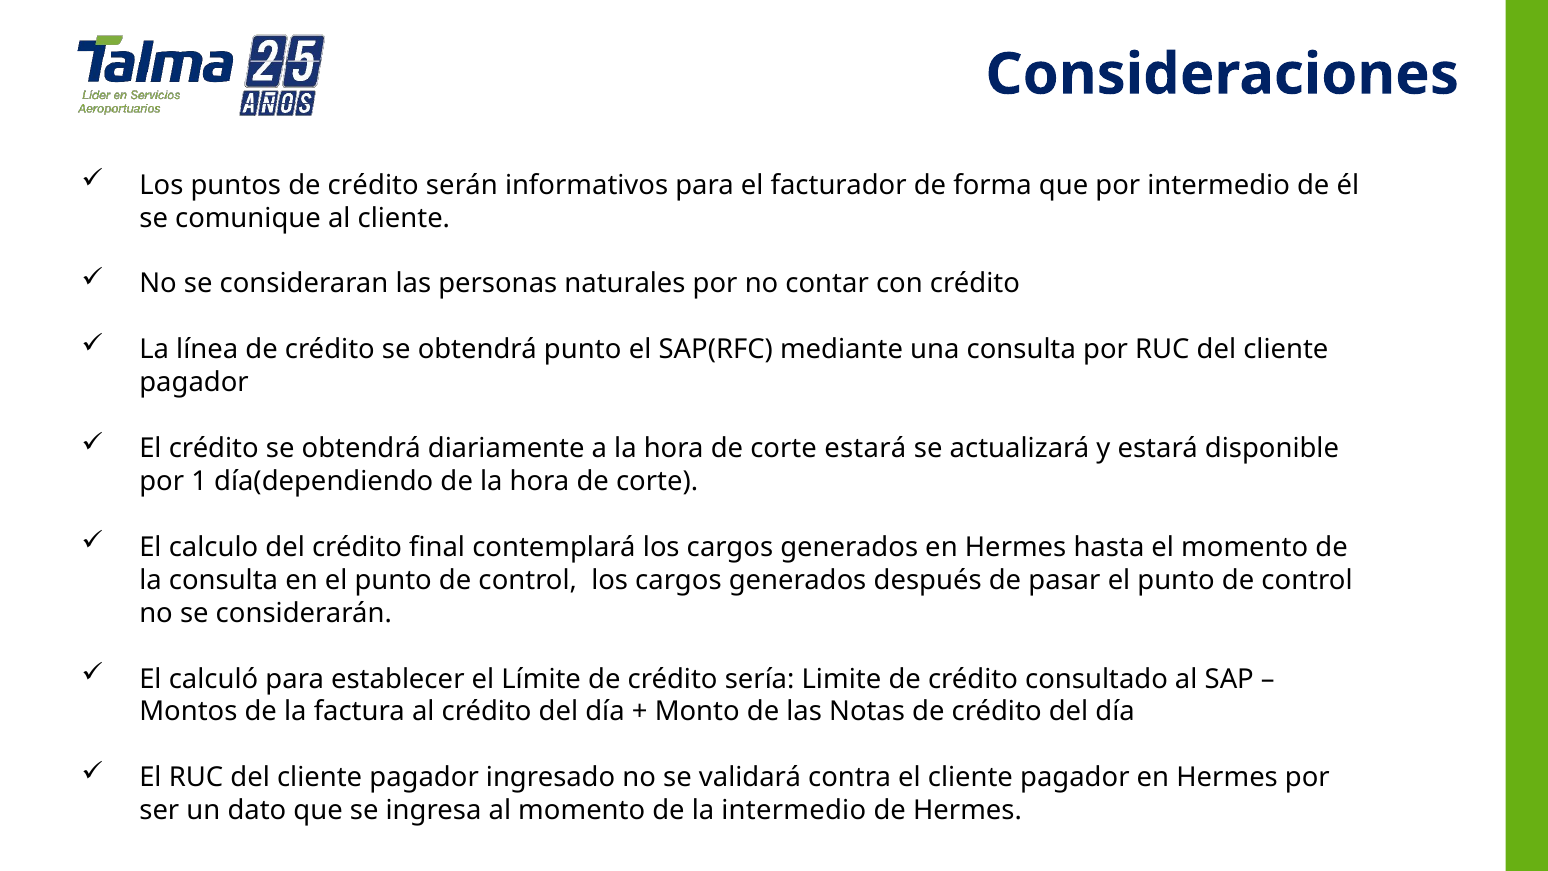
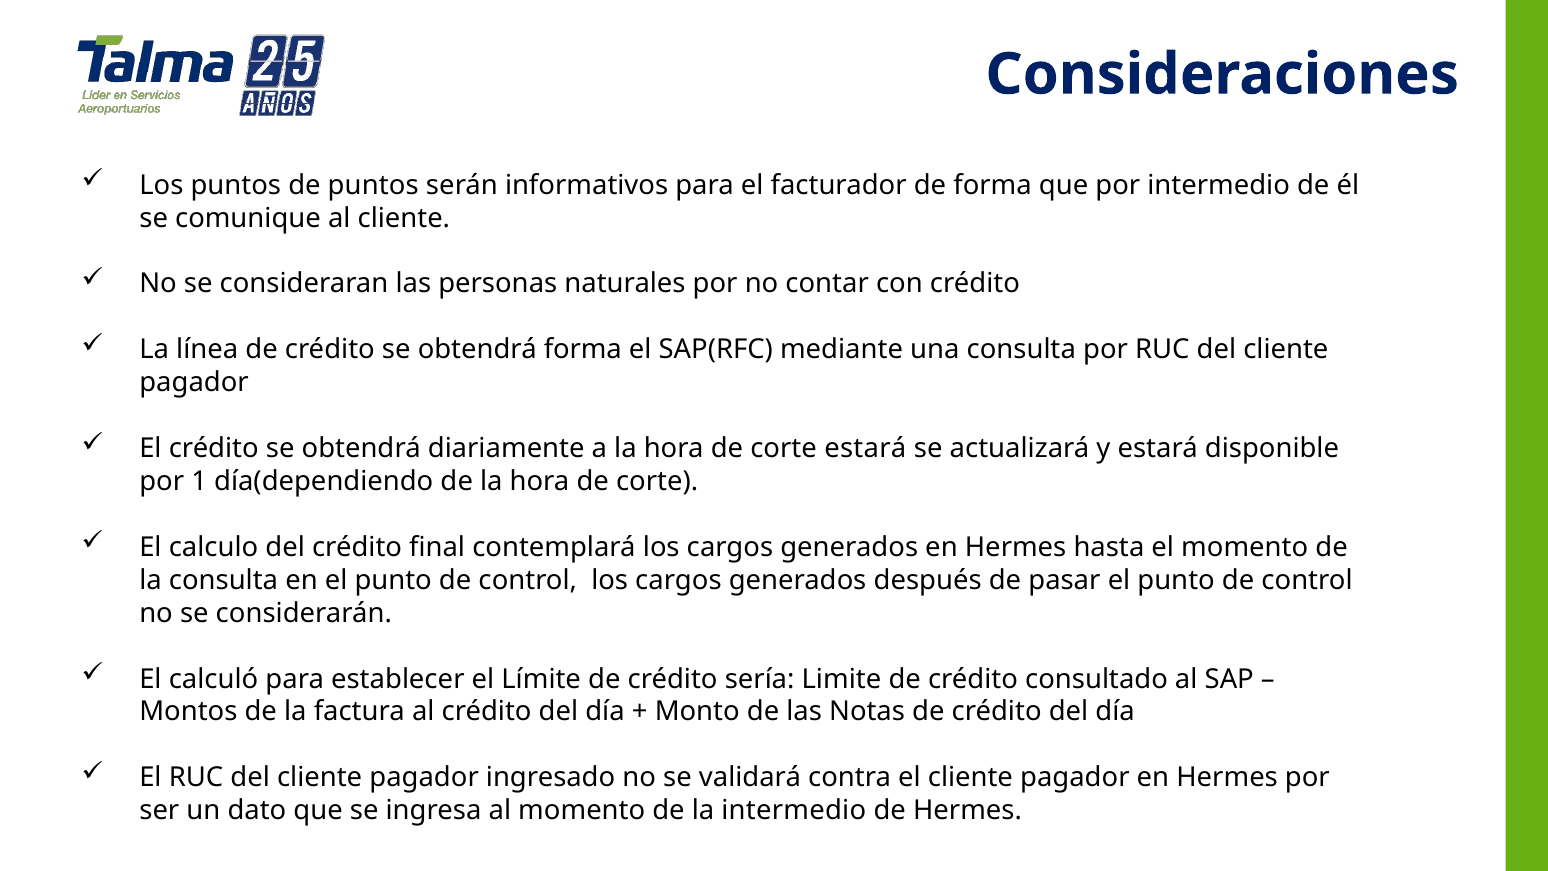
puntos de crédito: crédito -> puntos
obtendrá punto: punto -> forma
